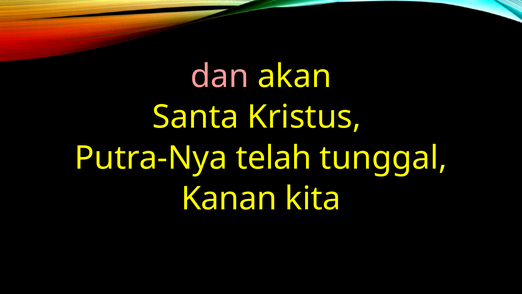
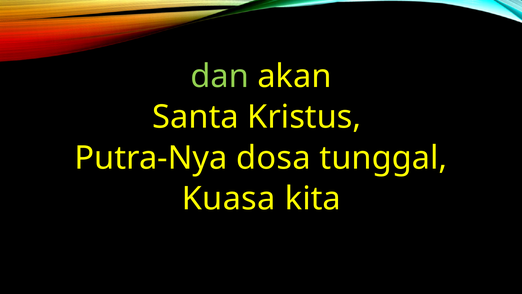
dan colour: pink -> light green
telah: telah -> dosa
Kanan: Kanan -> Kuasa
